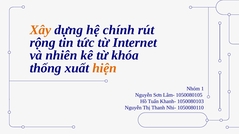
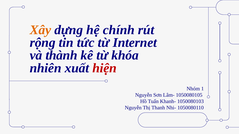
nhiên: nhiên -> thành
thống: thống -> nhiên
hiện colour: orange -> red
